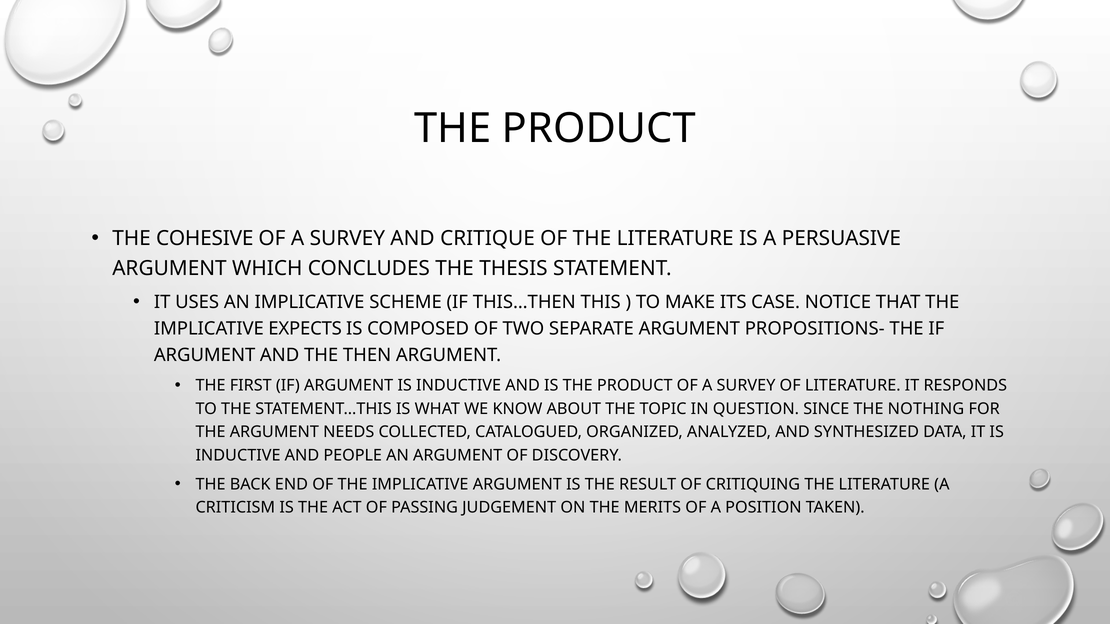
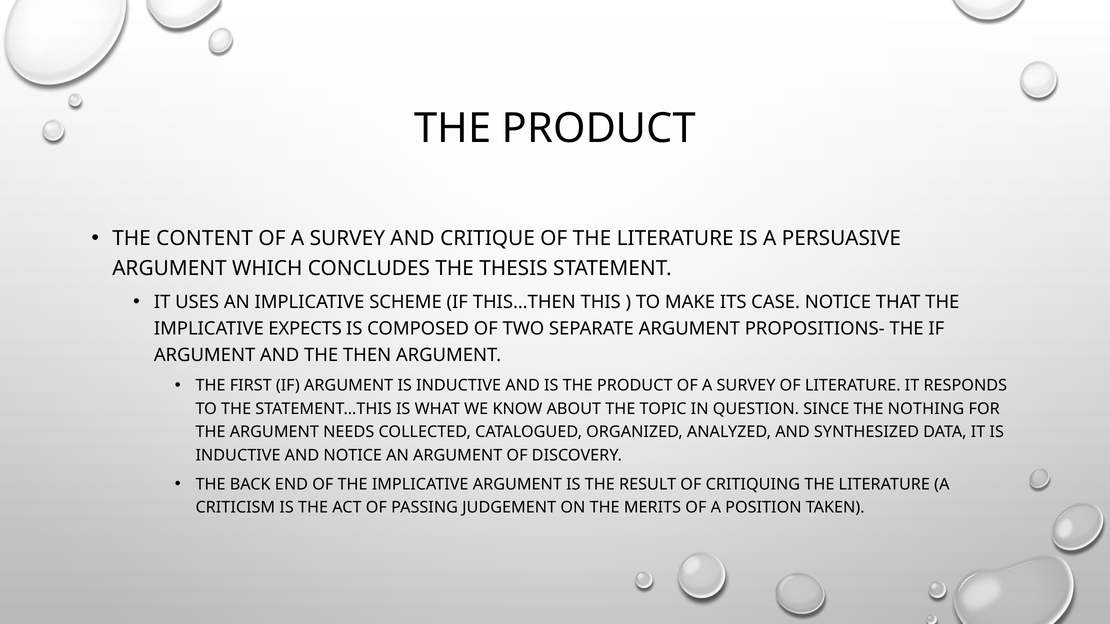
COHESIVE: COHESIVE -> CONTENT
AND PEOPLE: PEOPLE -> NOTICE
